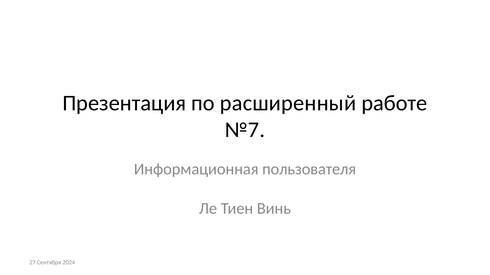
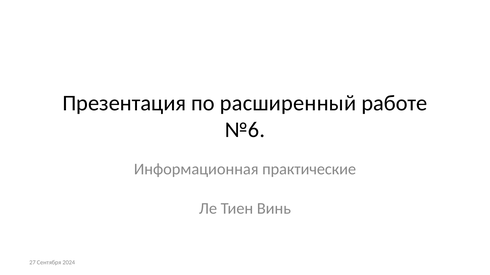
№7: №7 -> №6
пользователя: пользователя -> практические
